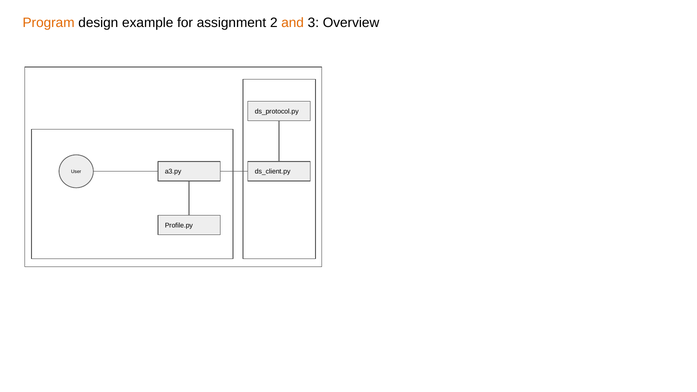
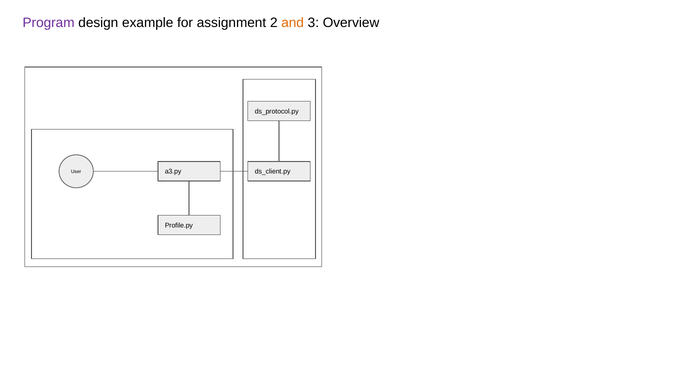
Program colour: orange -> purple
